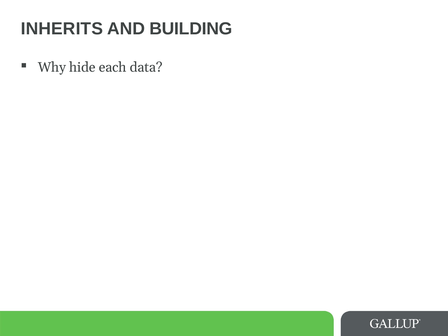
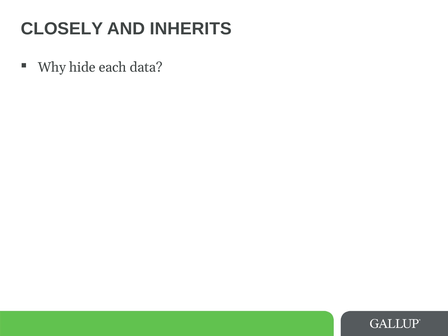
INHERITS: INHERITS -> CLOSELY
BUILDING: BUILDING -> INHERITS
